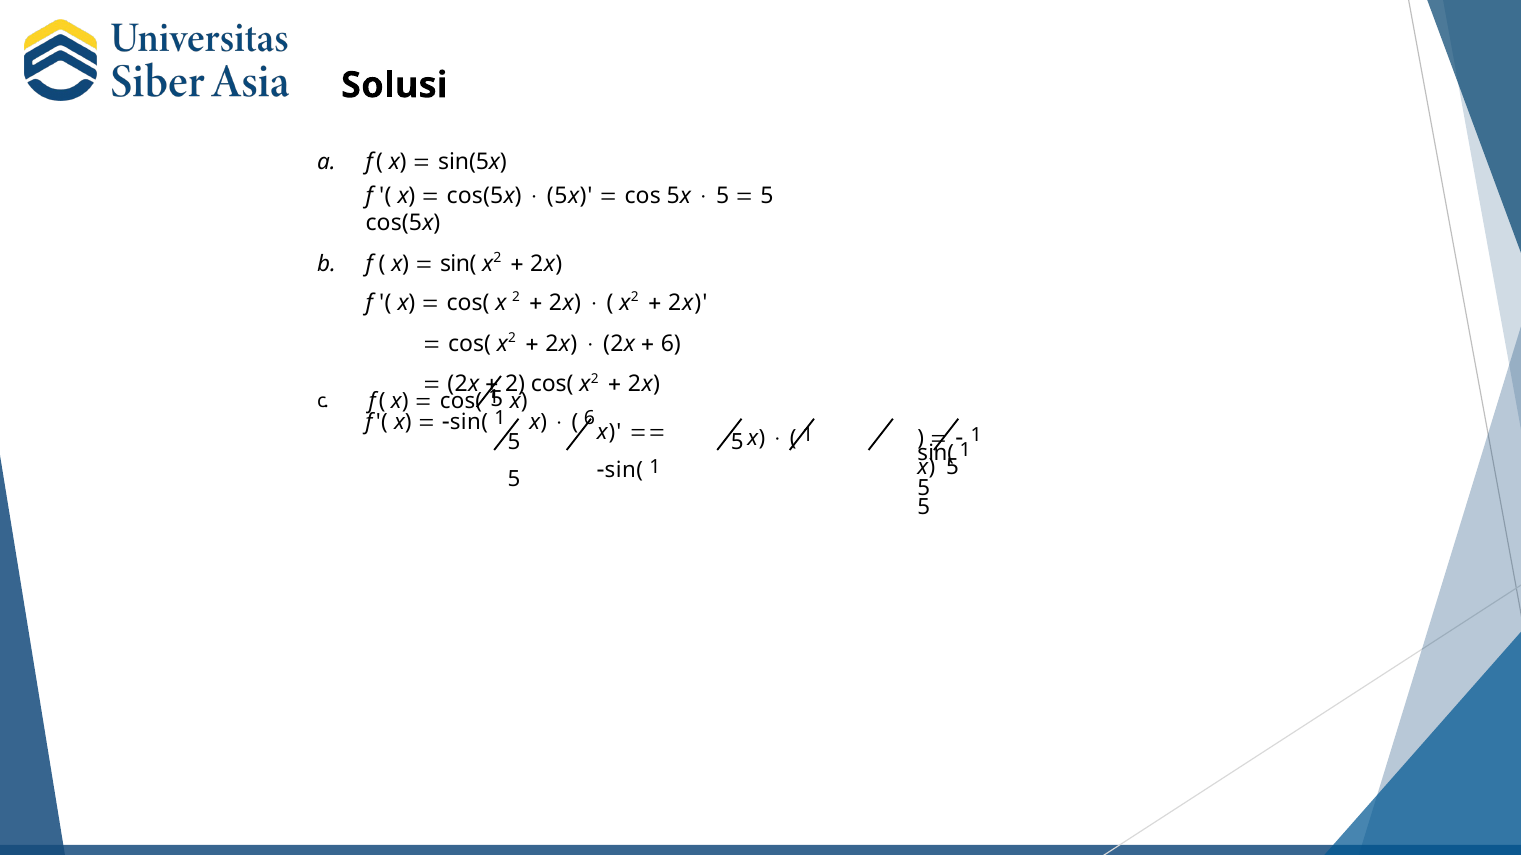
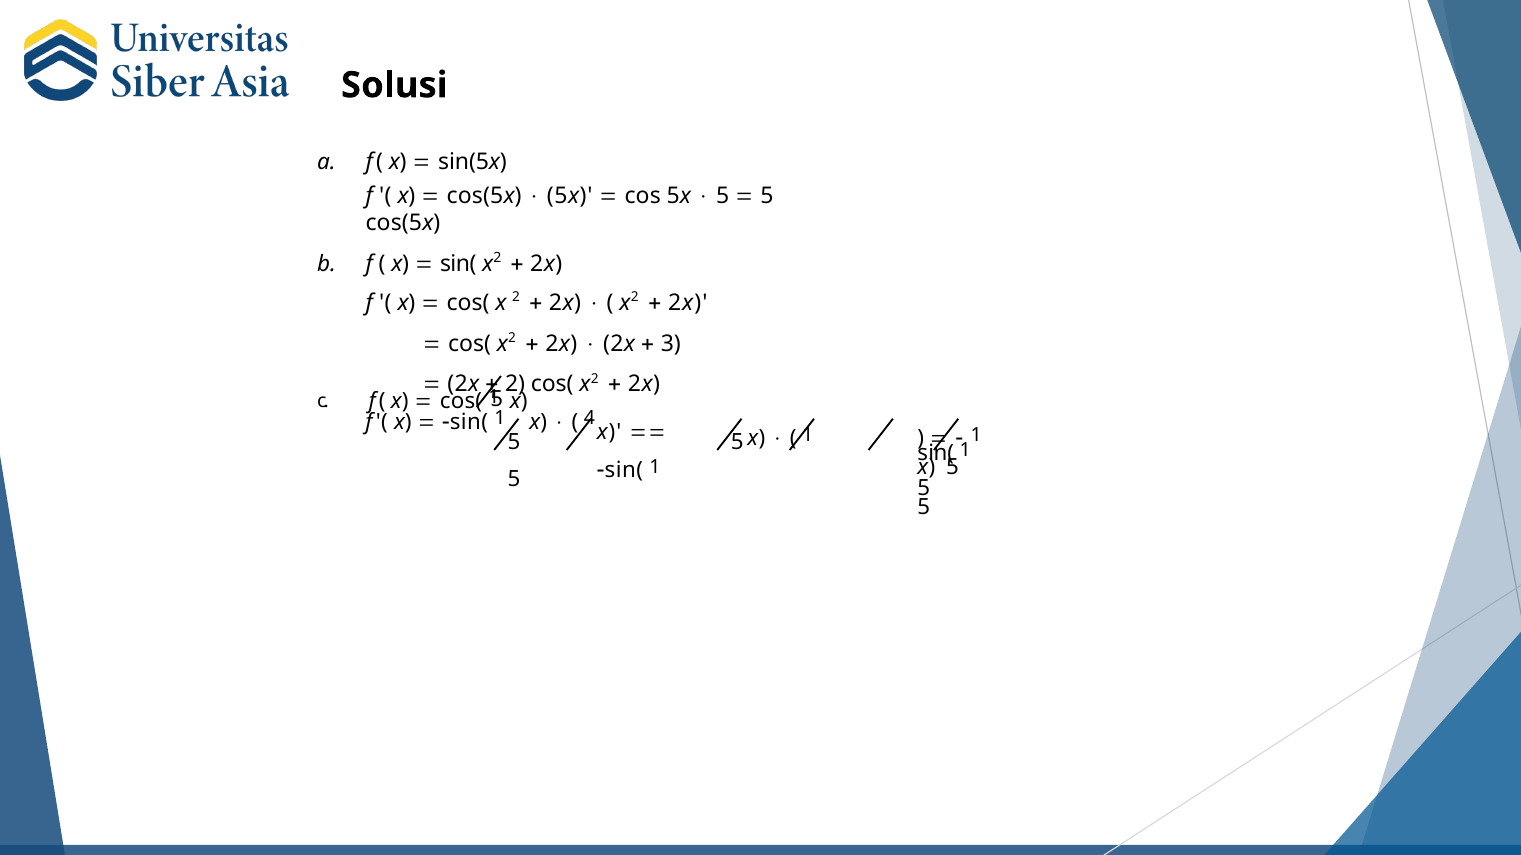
6 at (671, 344): 6 -> 3
6 at (590, 419): 6 -> 4
